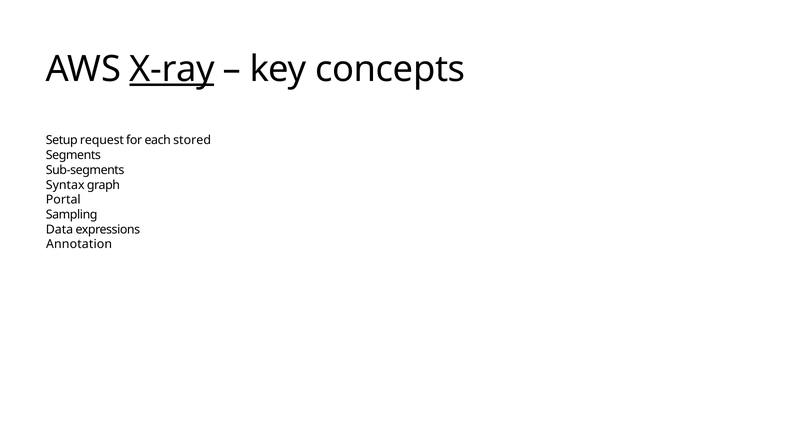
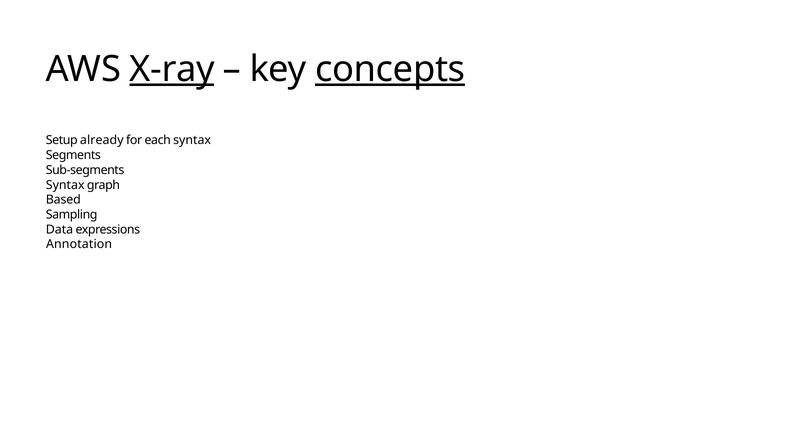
concepts underline: none -> present
request: request -> already
each stored: stored -> syntax
Portal: Portal -> Based
